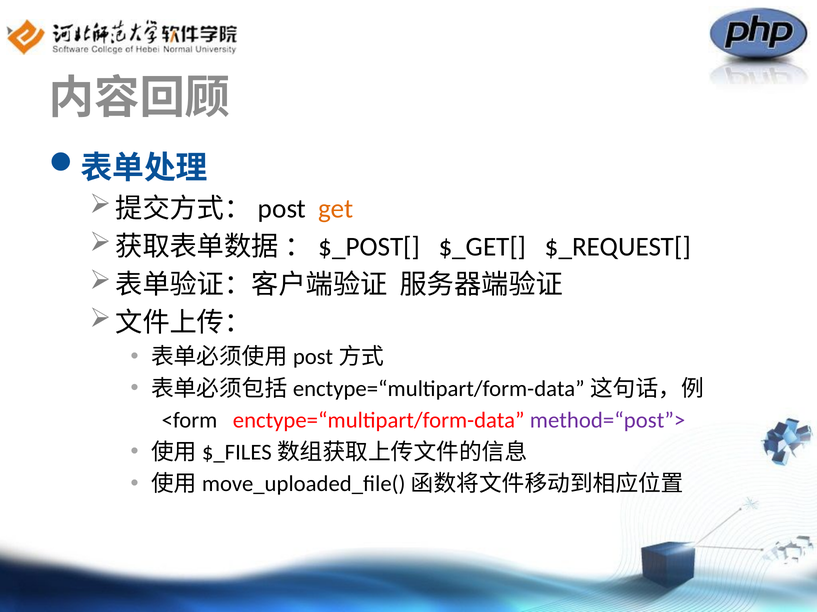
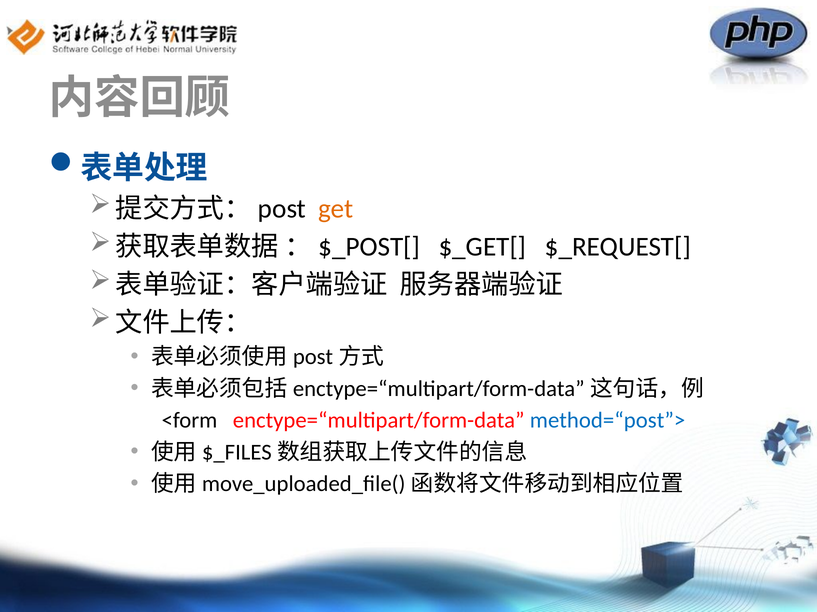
method=“post”> colour: purple -> blue
